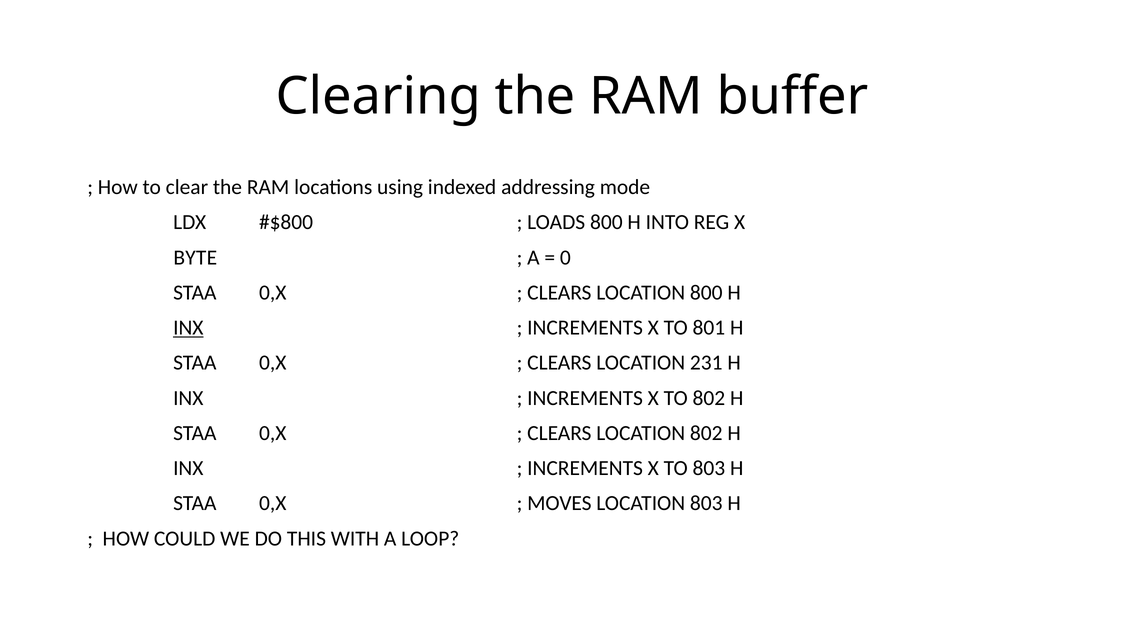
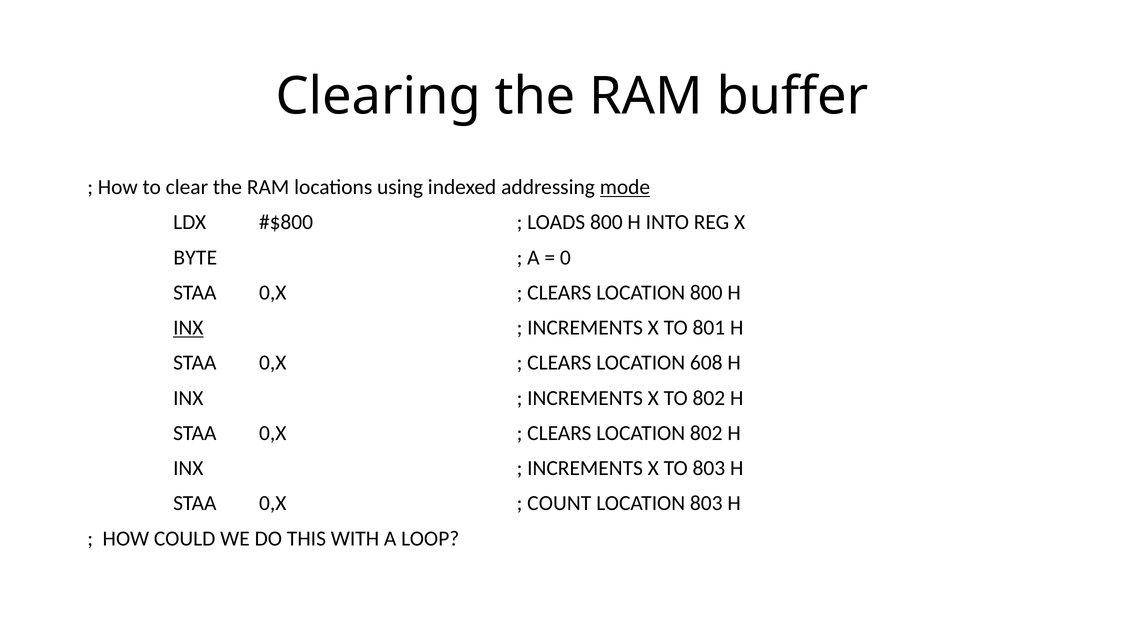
mode underline: none -> present
231: 231 -> 608
MOVES: MOVES -> COUNT
